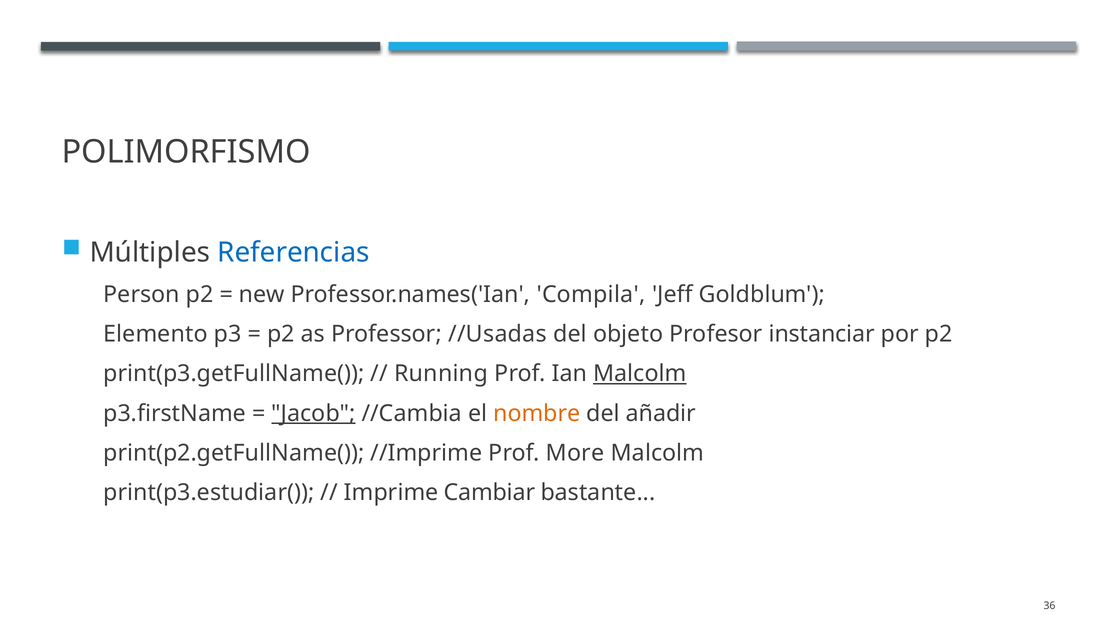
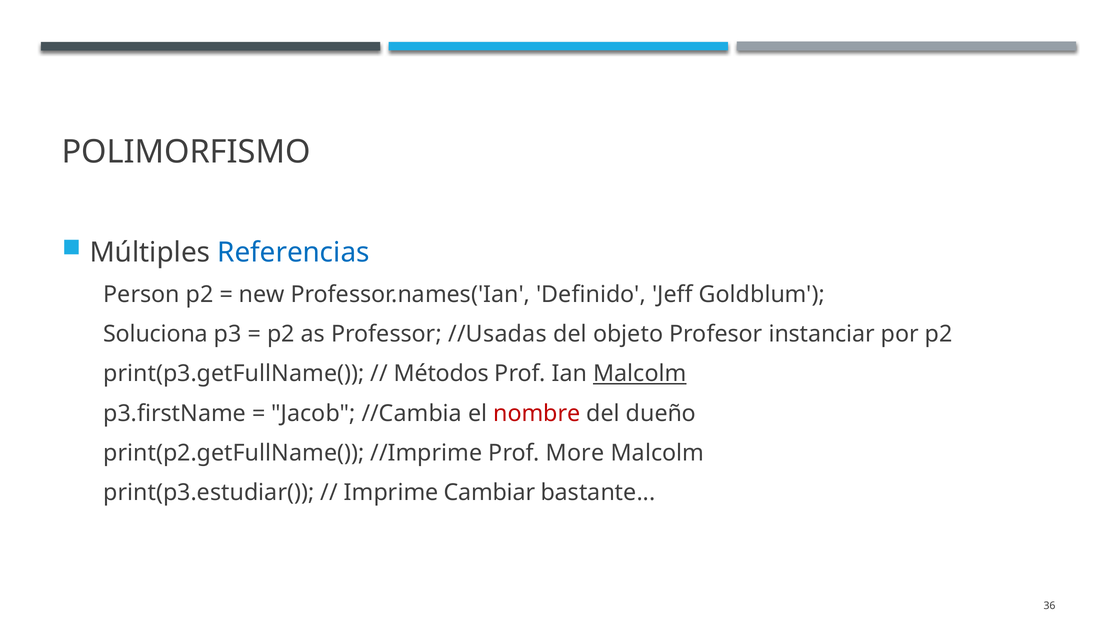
Compila: Compila -> Definido
Elemento: Elemento -> Soluciona
Running: Running -> Métodos
Jacob underline: present -> none
nombre colour: orange -> red
añadir: añadir -> dueño
